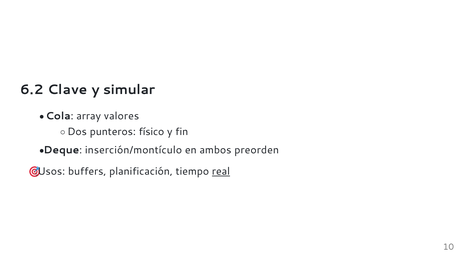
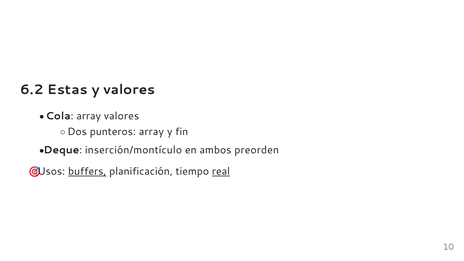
Clave: Clave -> Estas
y simular: simular -> valores
punteros físico: físico -> array
buffers underline: none -> present
